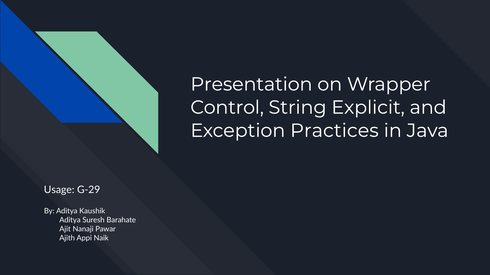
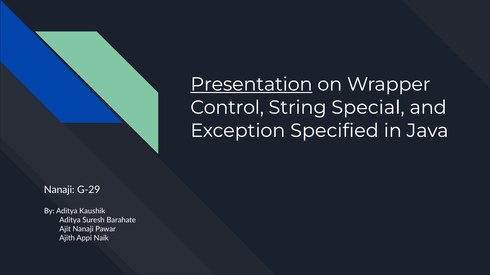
Presentation underline: none -> present
Explicit: Explicit -> Special
Practices: Practices -> Specified
Usage at (59, 190): Usage -> Nanaji
